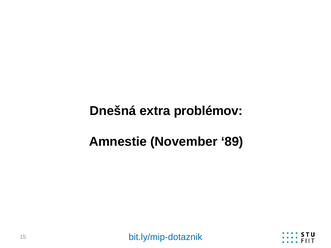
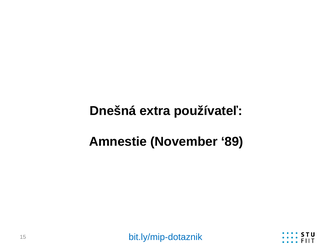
problémov: problémov -> používateľ
